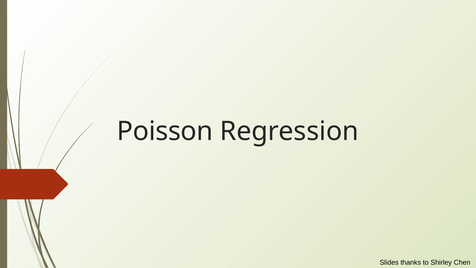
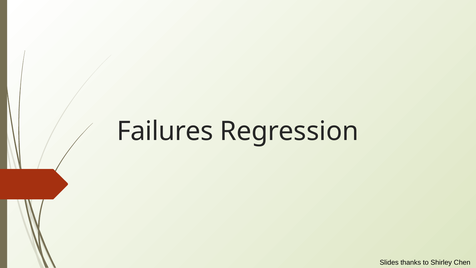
Poisson: Poisson -> Failures
